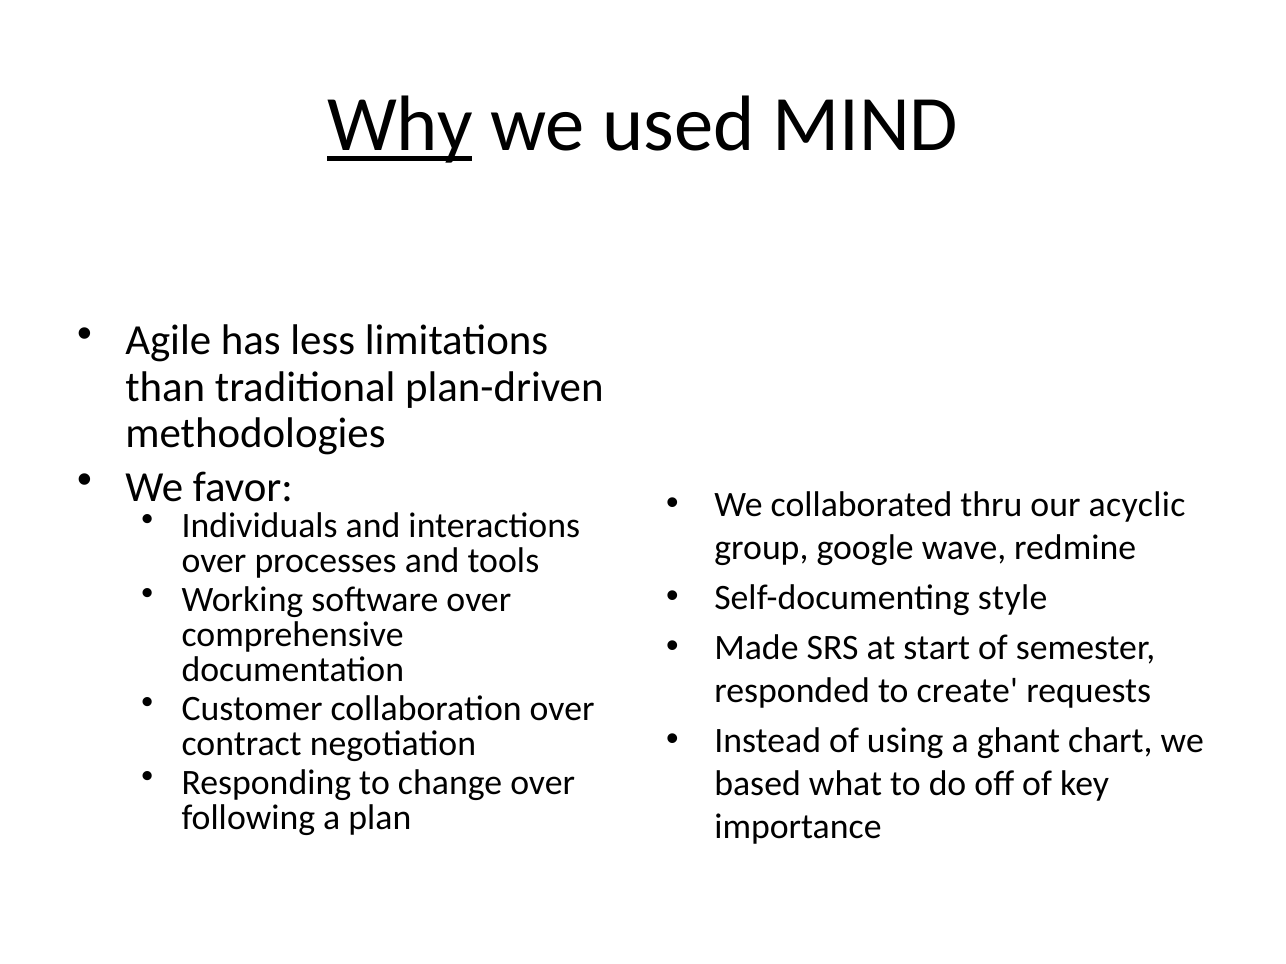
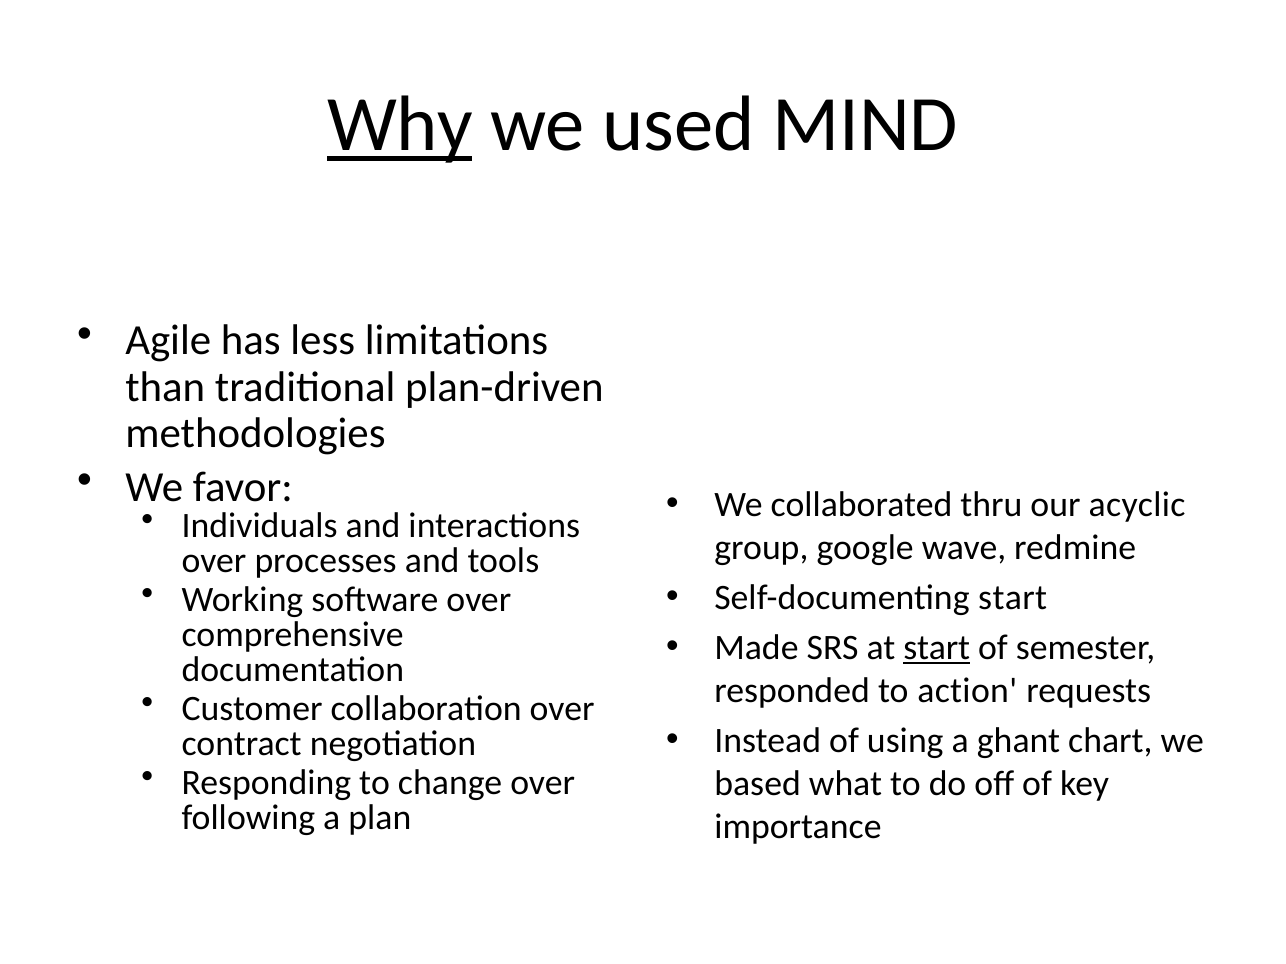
Self-documenting style: style -> start
start at (937, 648) underline: none -> present
create: create -> action
